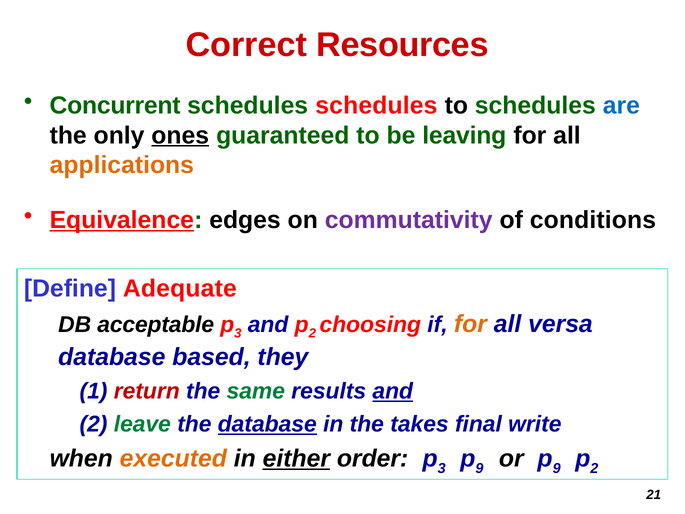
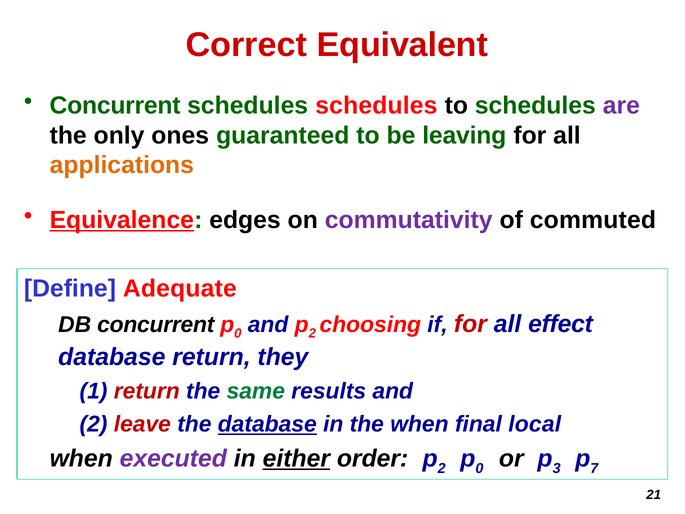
Resources: Resources -> Equivalent
are colour: blue -> purple
ones underline: present -> none
conditions: conditions -> commuted
DB acceptable: acceptable -> concurrent
3 at (238, 333): 3 -> 0
for at (470, 324) colour: orange -> red
versa: versa -> effect
database based: based -> return
and at (393, 391) underline: present -> none
leave colour: green -> red
the takes: takes -> when
write: write -> local
executed colour: orange -> purple
3 at (442, 468): 3 -> 2
9 at (479, 468): 9 -> 0
9 at (557, 468): 9 -> 3
2 at (594, 468): 2 -> 7
